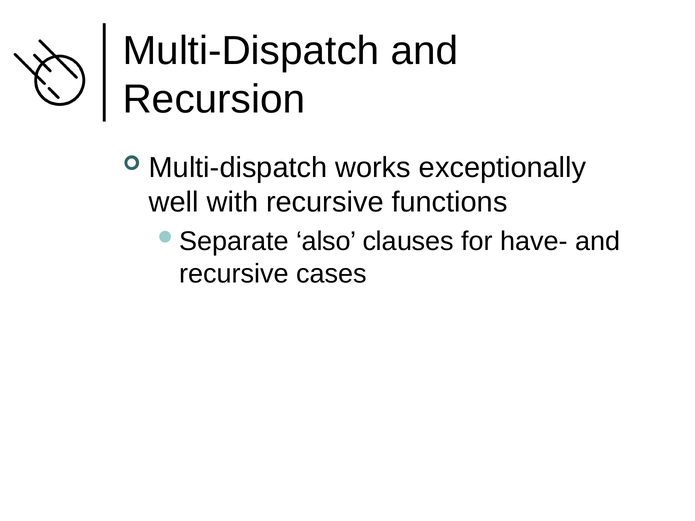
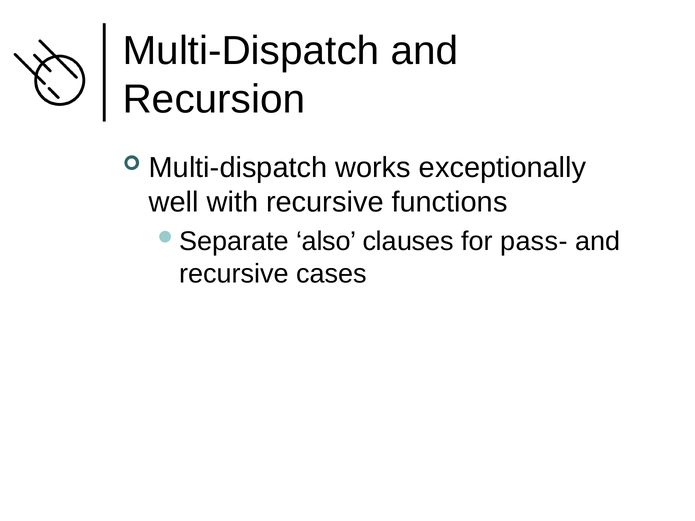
have-: have- -> pass-
